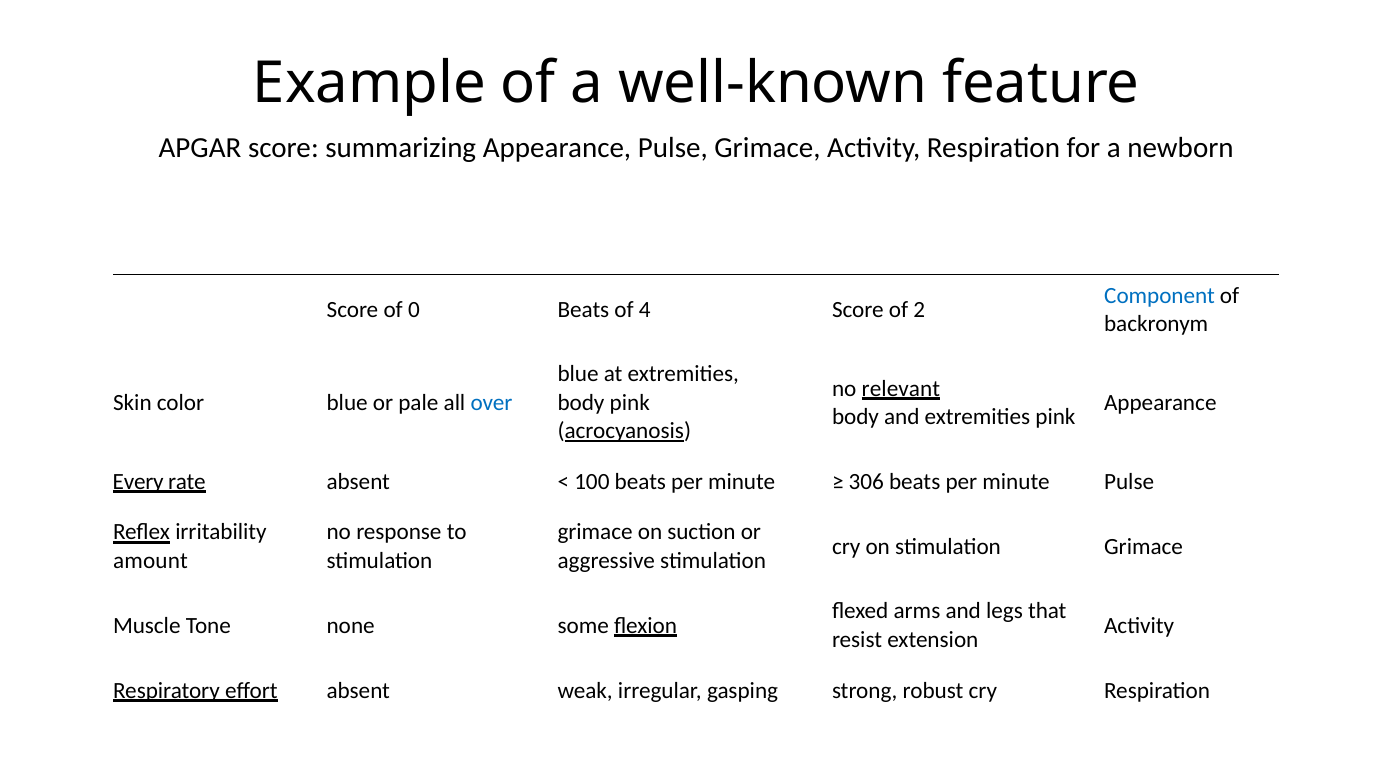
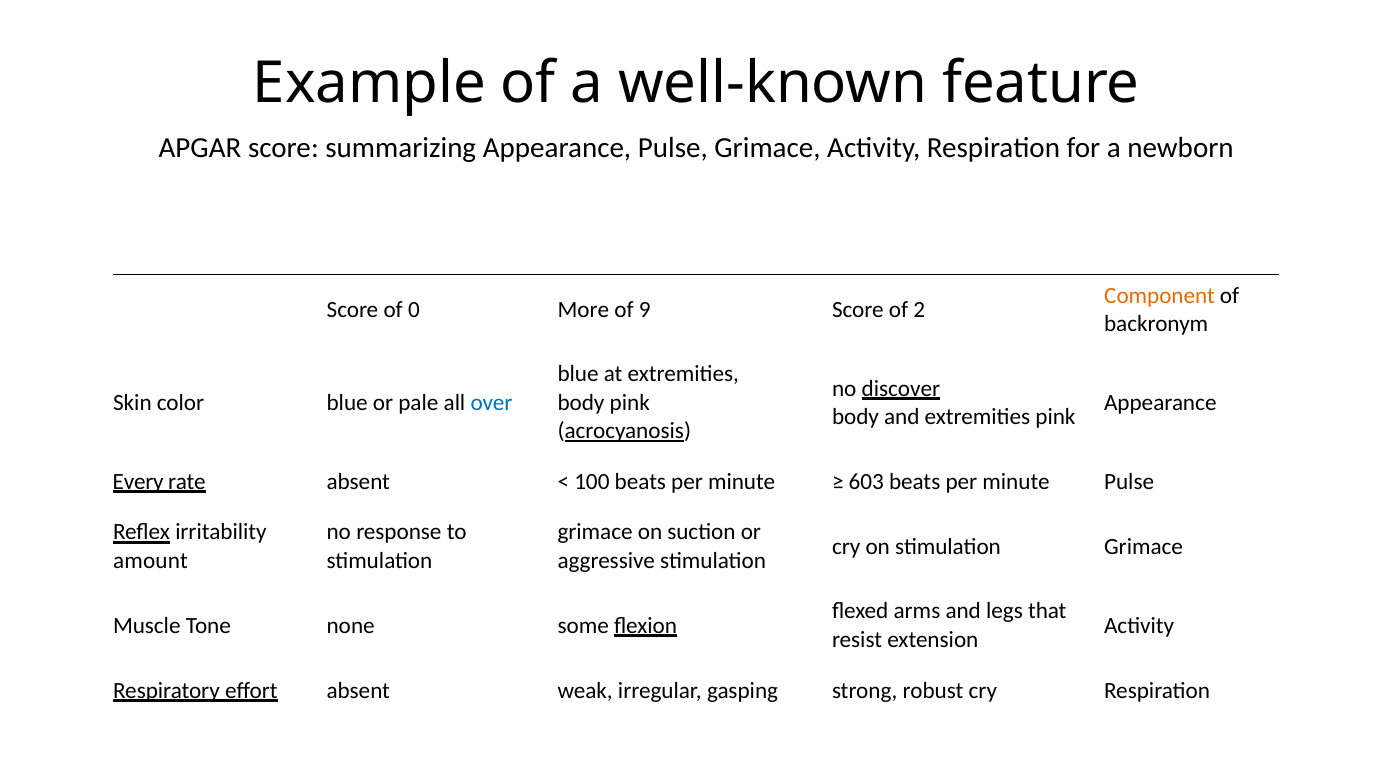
Component colour: blue -> orange
0 Beats: Beats -> More
4: 4 -> 9
relevant: relevant -> discover
306: 306 -> 603
